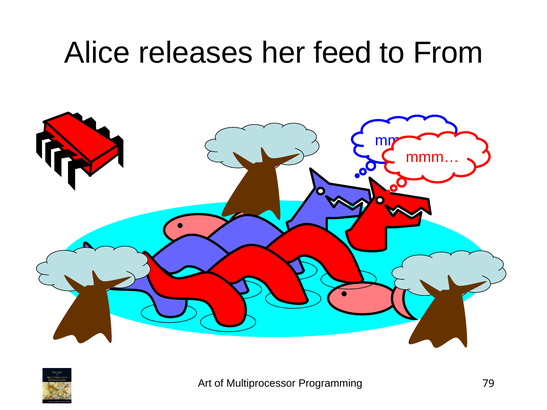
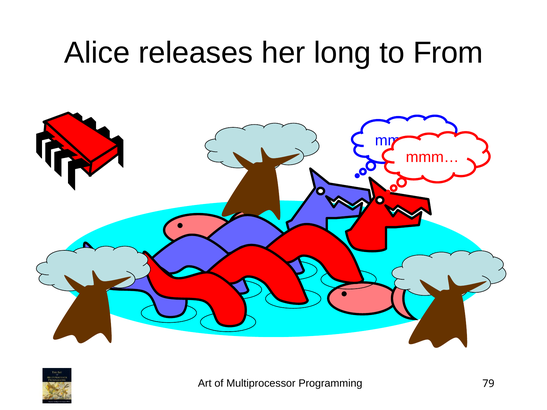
feed: feed -> long
